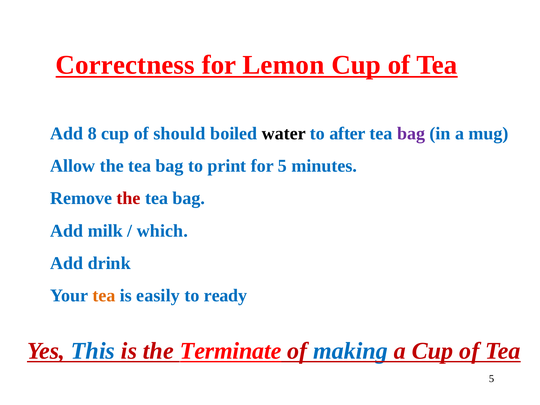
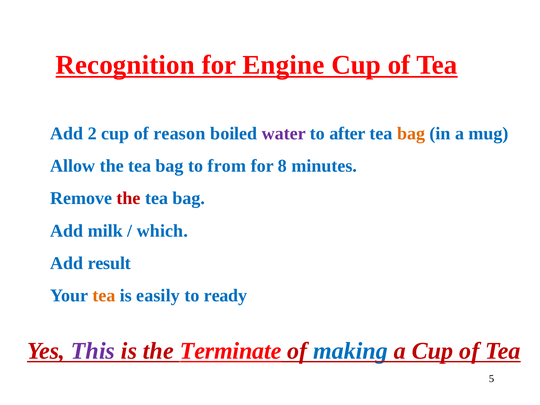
Correctness: Correctness -> Recognition
Lemon: Lemon -> Engine
8: 8 -> 2
should: should -> reason
water colour: black -> purple
bag at (411, 134) colour: purple -> orange
print: print -> from
for 5: 5 -> 8
drink: drink -> result
This colour: blue -> purple
